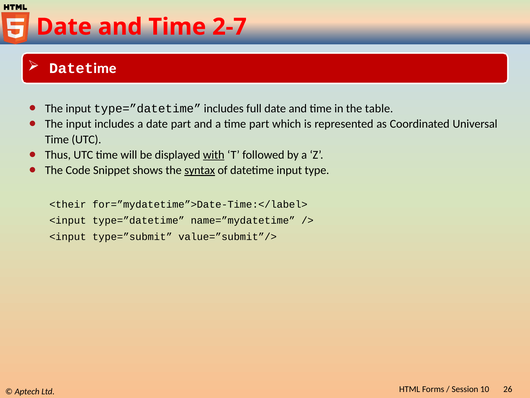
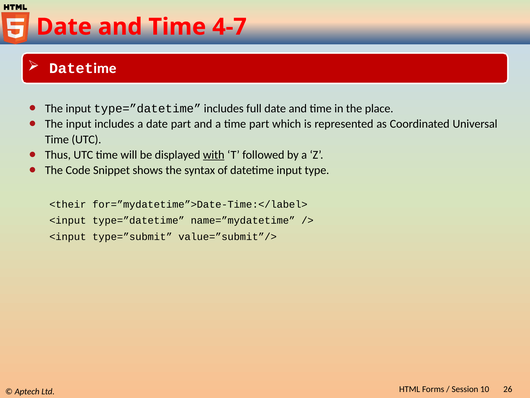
2-7: 2-7 -> 4-7
table: table -> place
syntax underline: present -> none
